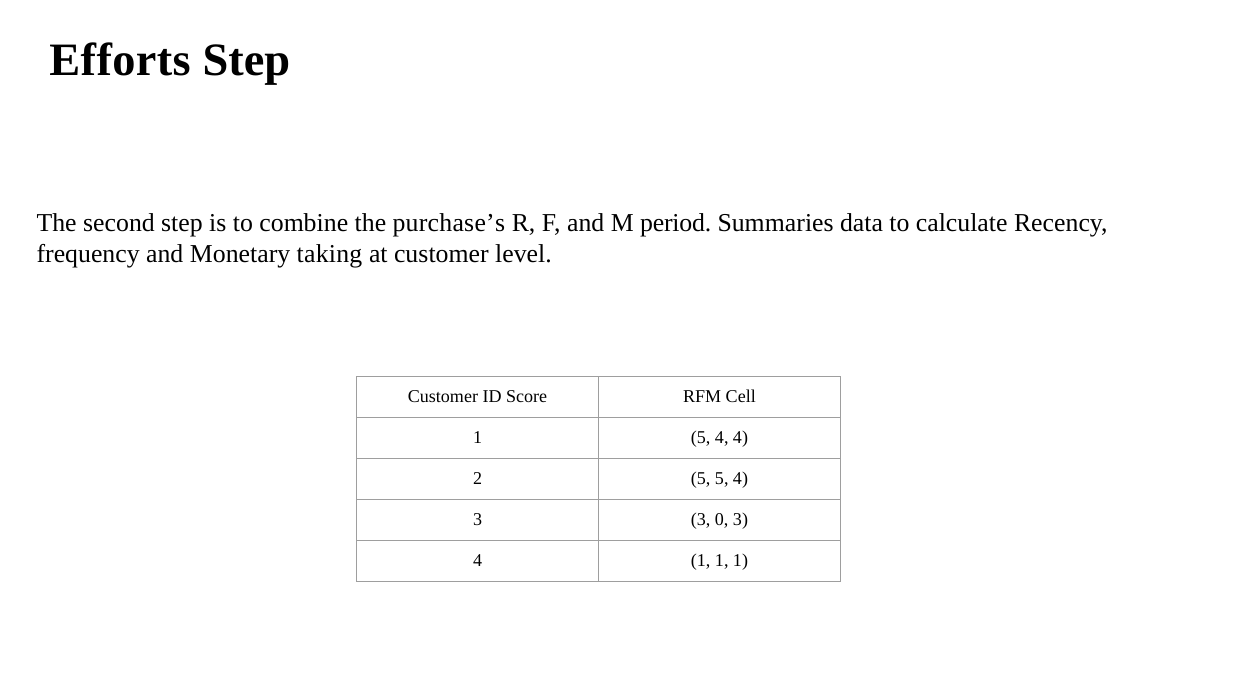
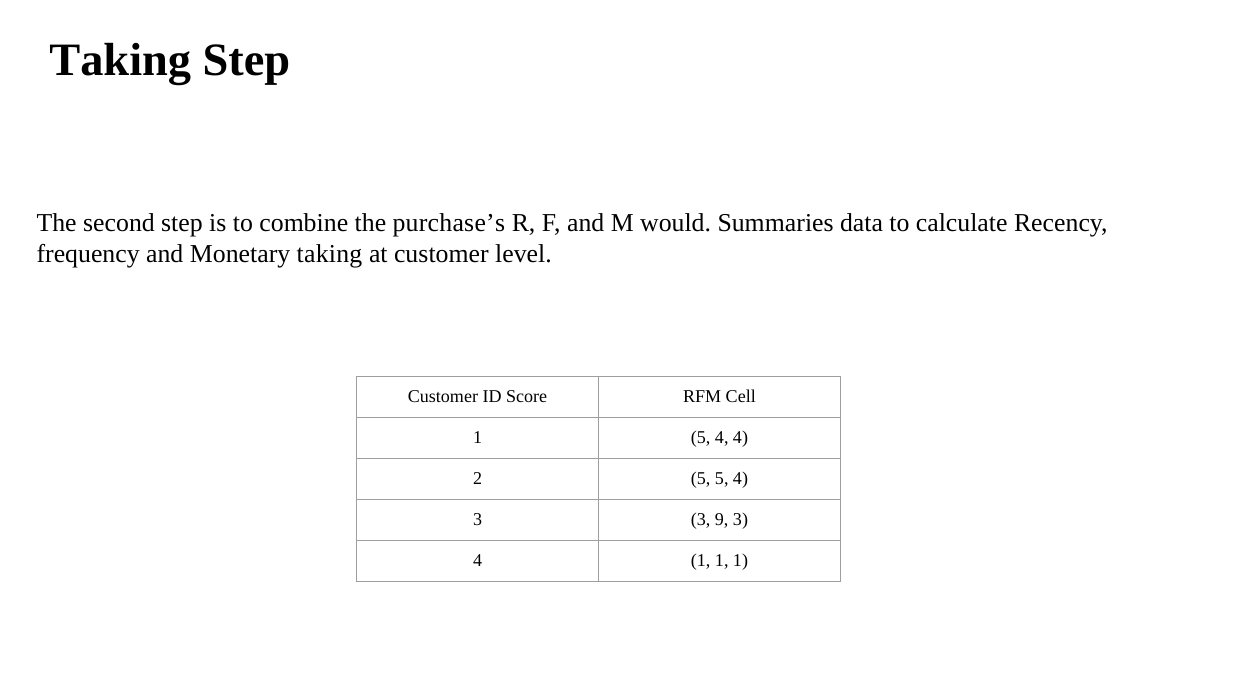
Efforts at (120, 60): Efforts -> Taking
period: period -> would
0: 0 -> 9
